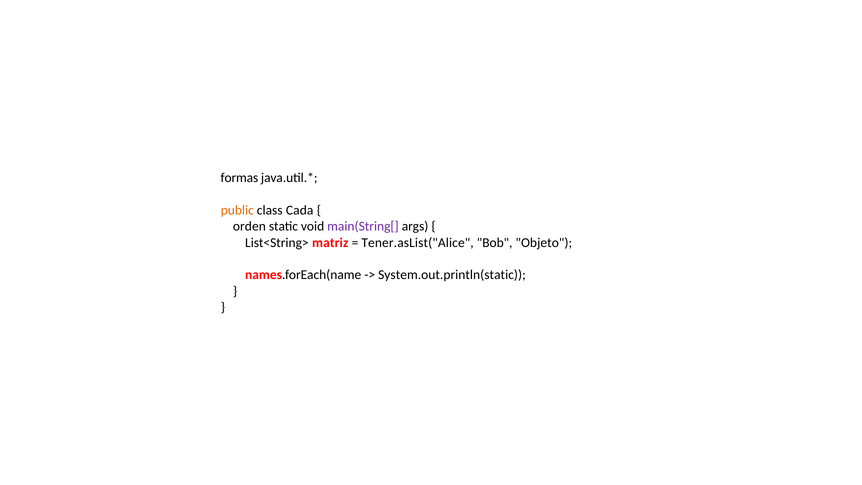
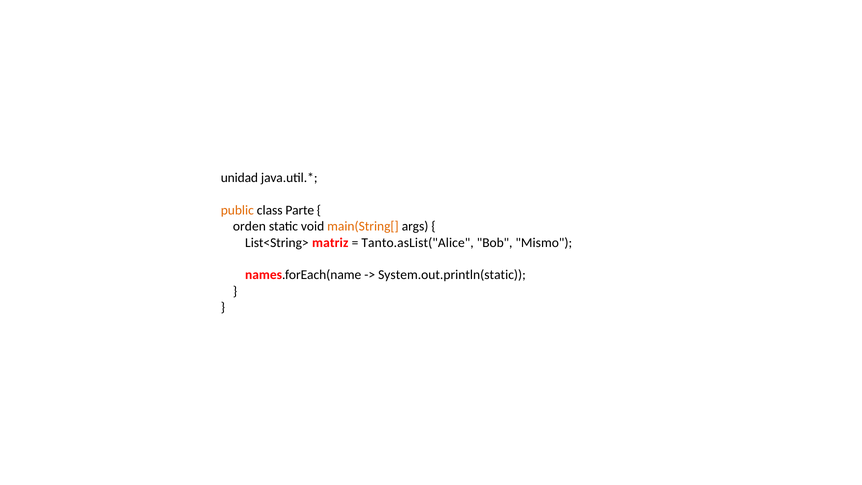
formas: formas -> unidad
Cada: Cada -> Parte
main(String[ colour: purple -> orange
Tener.asList("Alice: Tener.asList("Alice -> Tanto.asList("Alice
Objeto: Objeto -> Mismo
